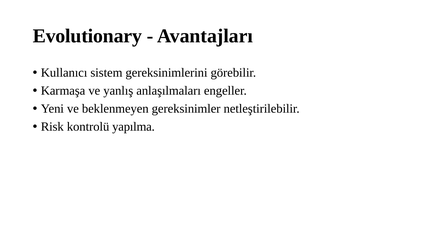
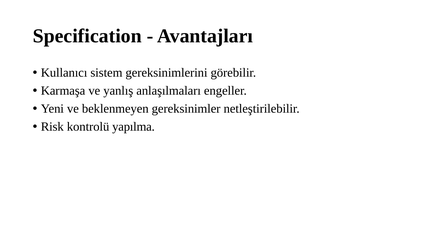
Evolutionary: Evolutionary -> Specification
